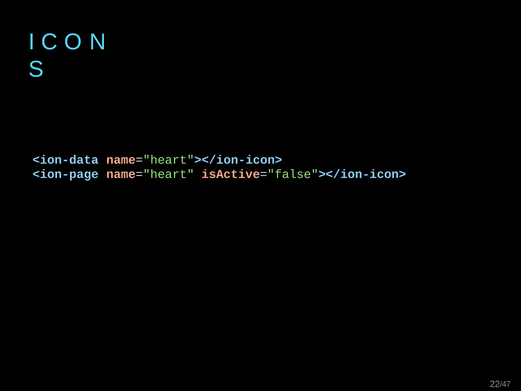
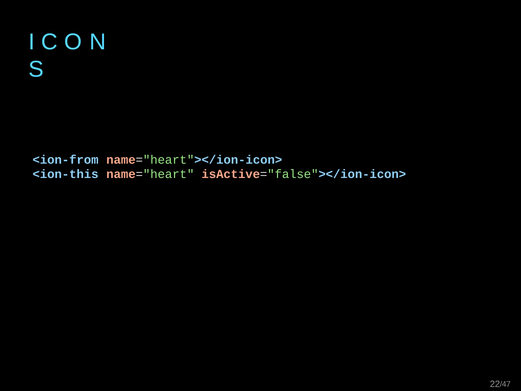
<ion-data: <ion-data -> <ion-from
<ion-page: <ion-page -> <ion-this
